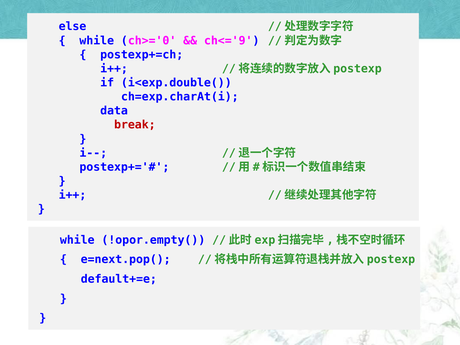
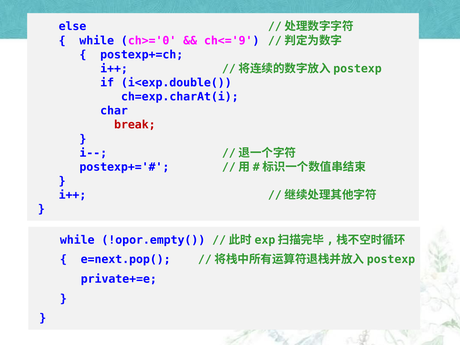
data: data -> char
default+=e: default+=e -> private+=e
